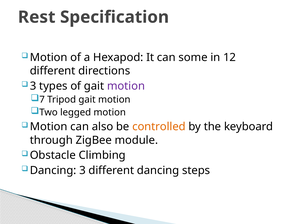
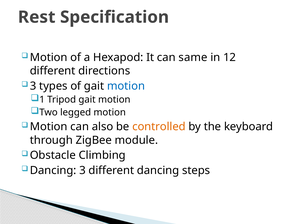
some: some -> same
motion at (126, 86) colour: purple -> blue
7: 7 -> 1
